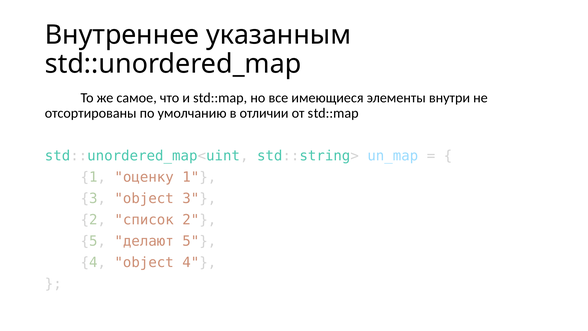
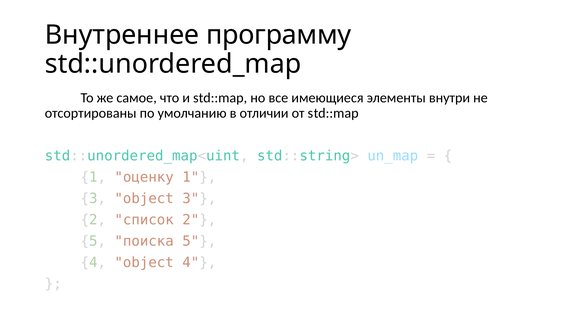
указанным: указанным -> программу
делают: делают -> поиска
